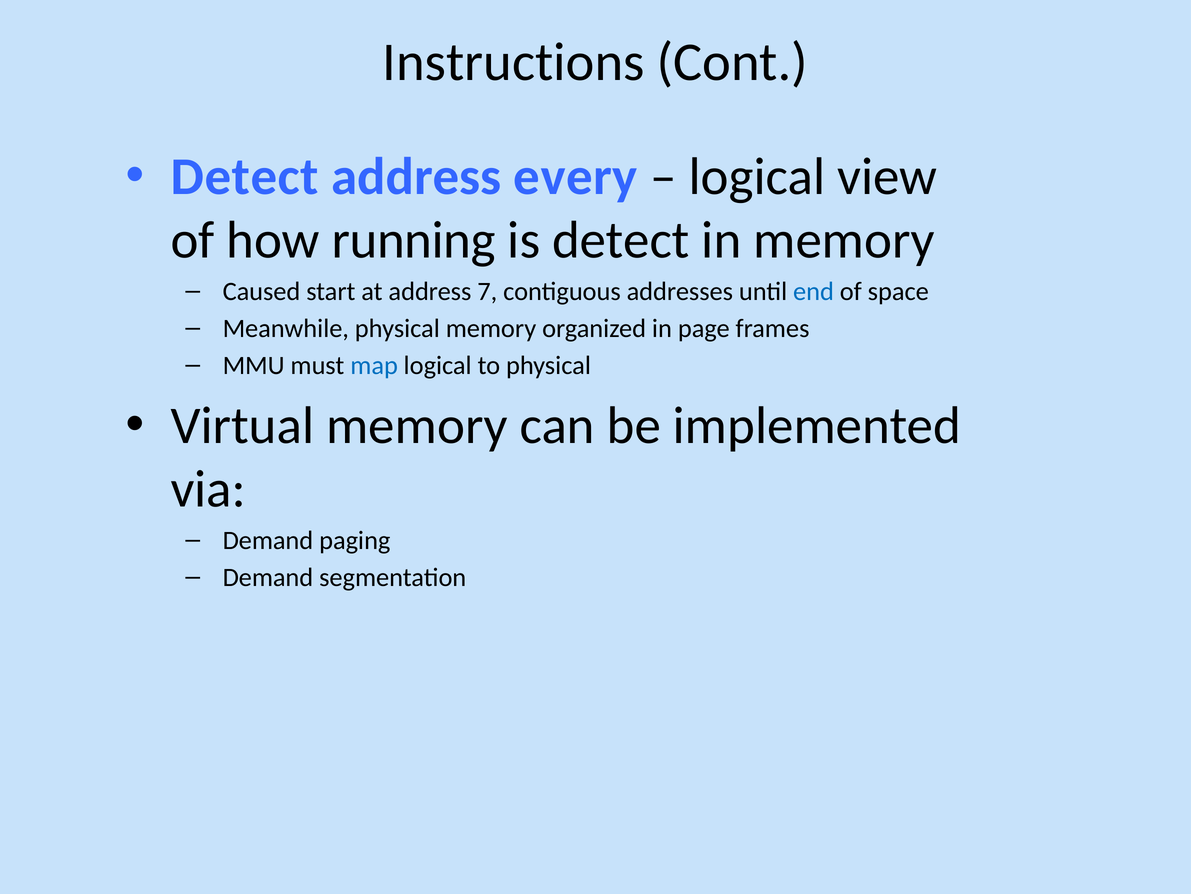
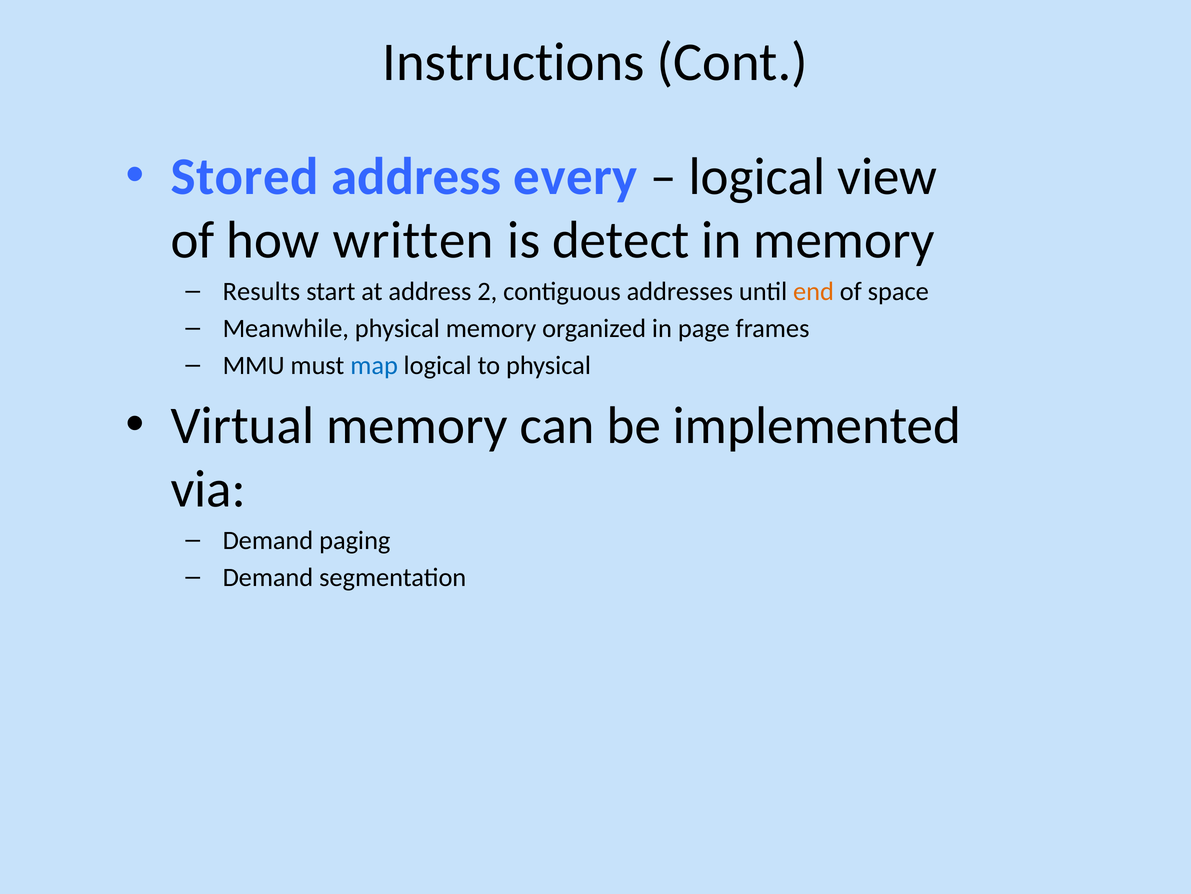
Detect at (245, 177): Detect -> Stored
running: running -> written
Caused: Caused -> Results
7: 7 -> 2
end colour: blue -> orange
